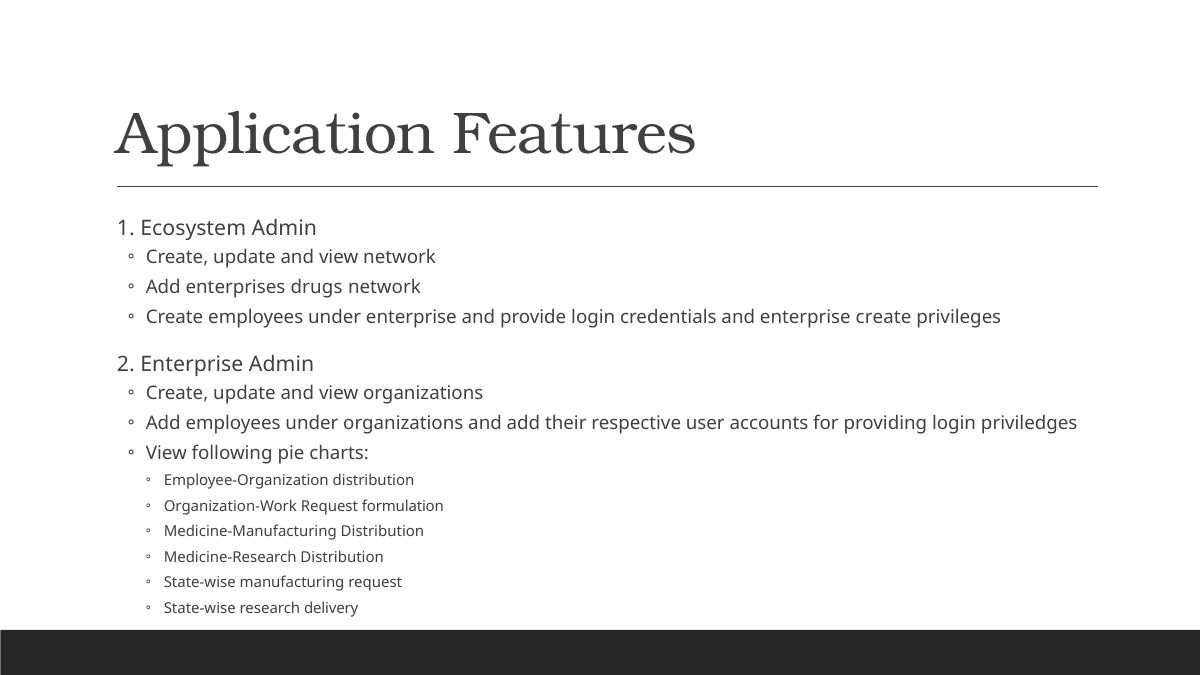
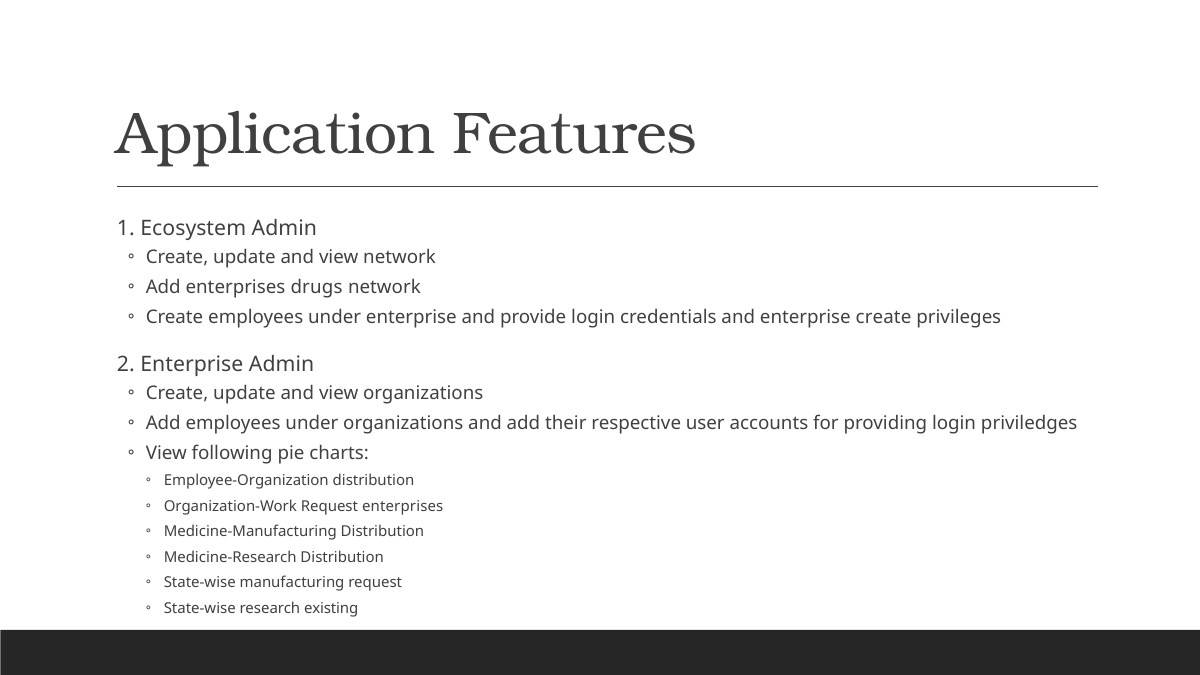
Request formulation: formulation -> enterprises
delivery: delivery -> existing
